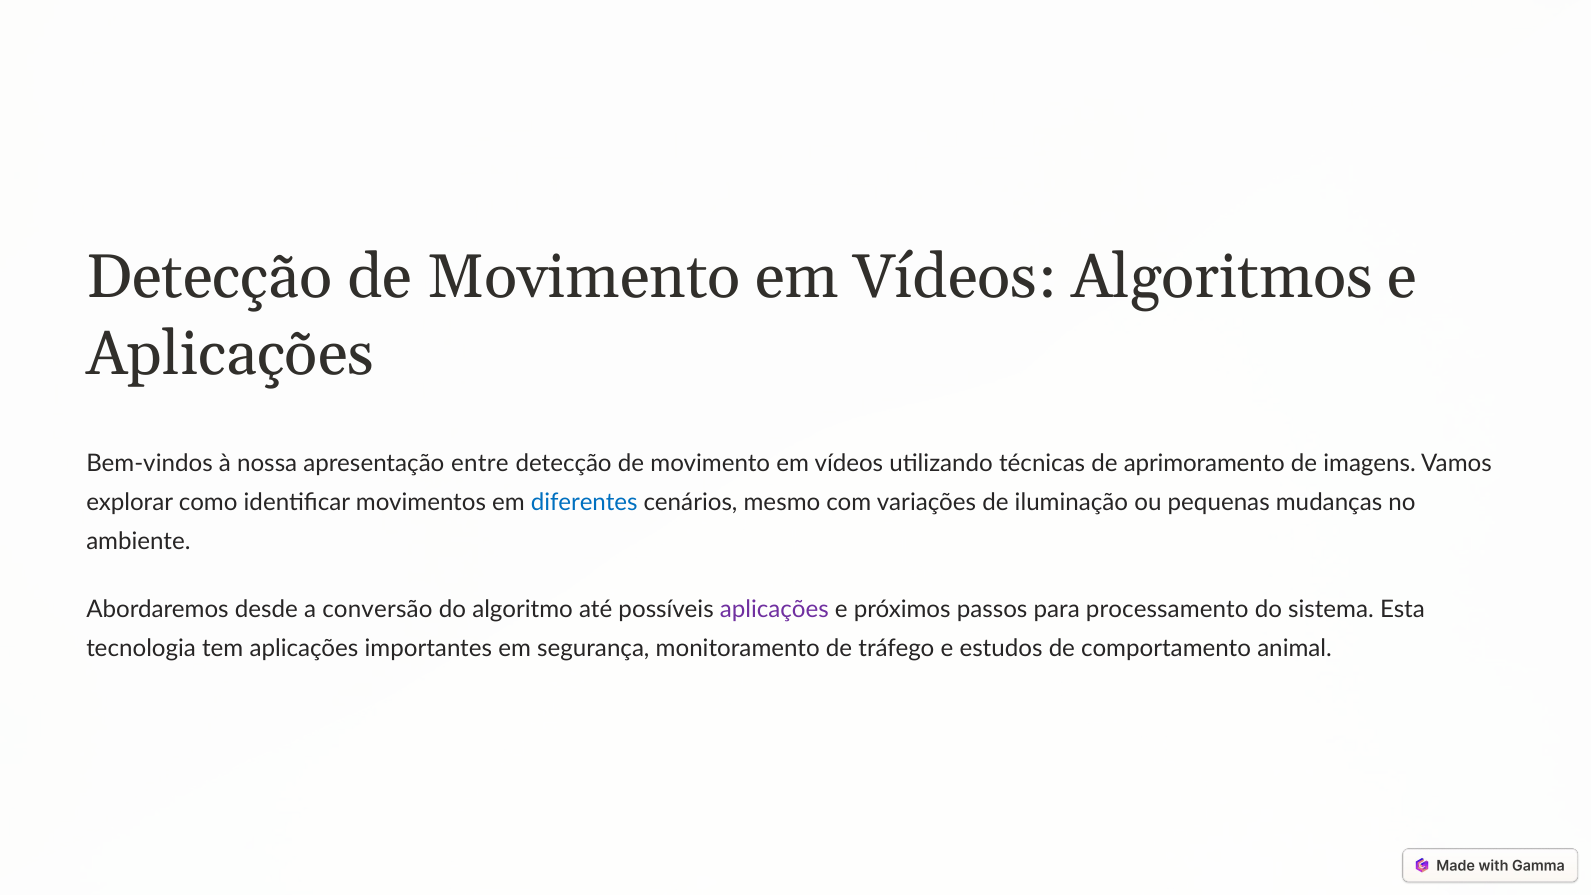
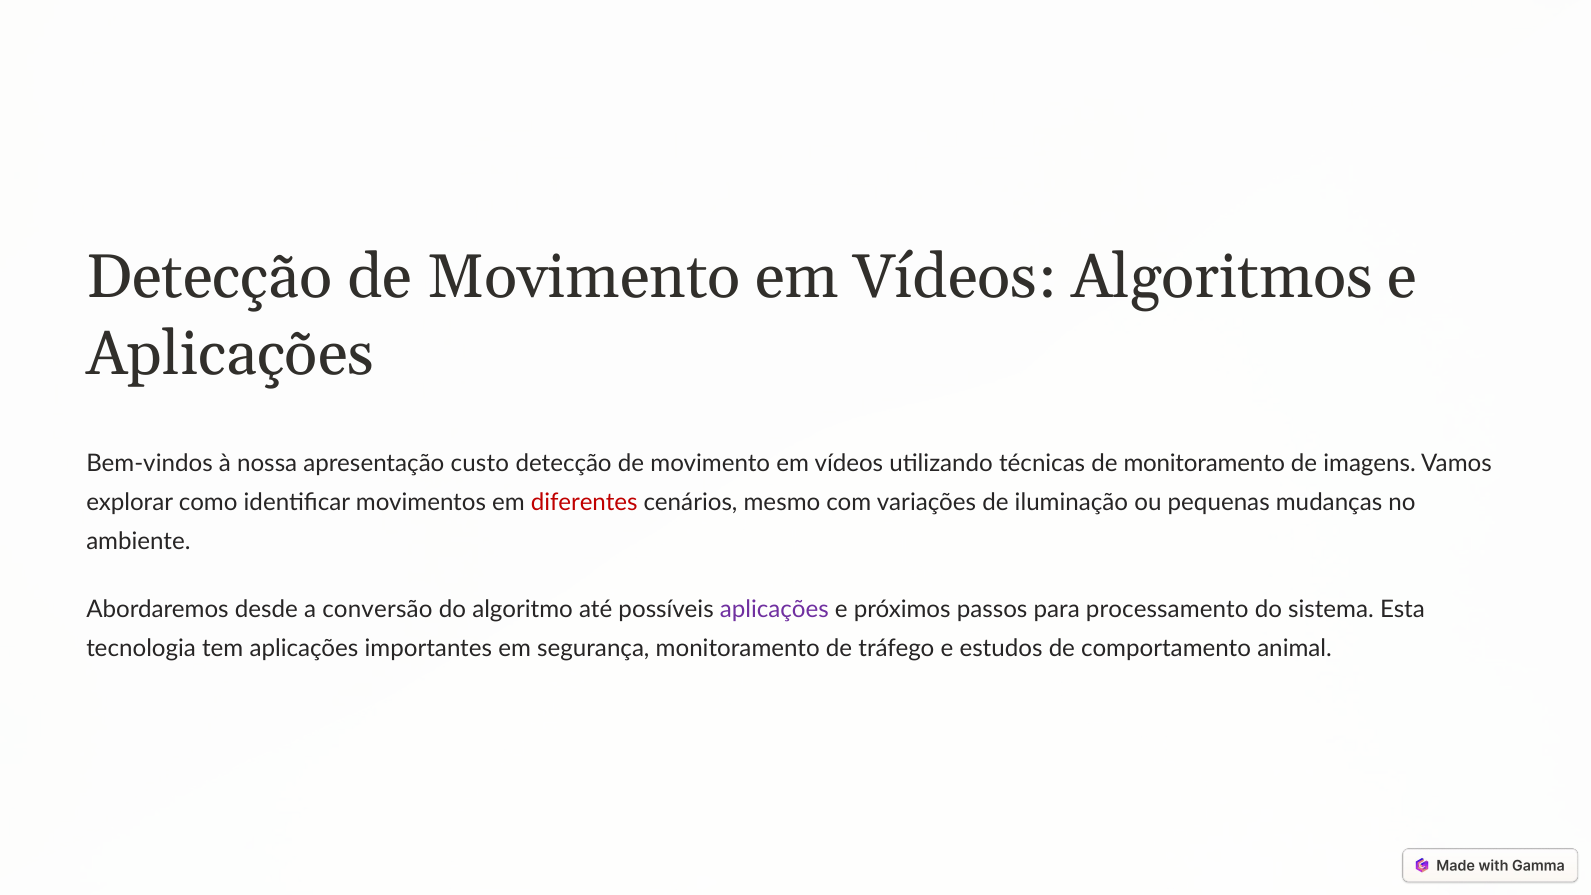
entre: entre -> custo
de aprimoramento: aprimoramento -> monitoramento
diferentes colour: blue -> red
